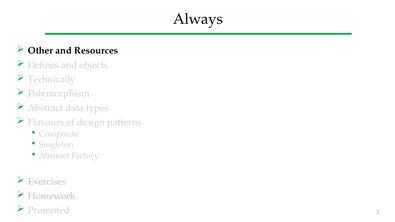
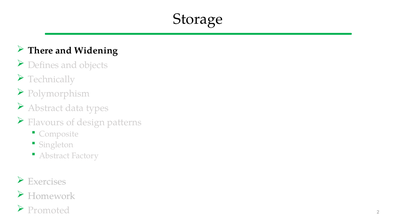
Always: Always -> Storage
Other: Other -> There
Resources: Resources -> Widening
